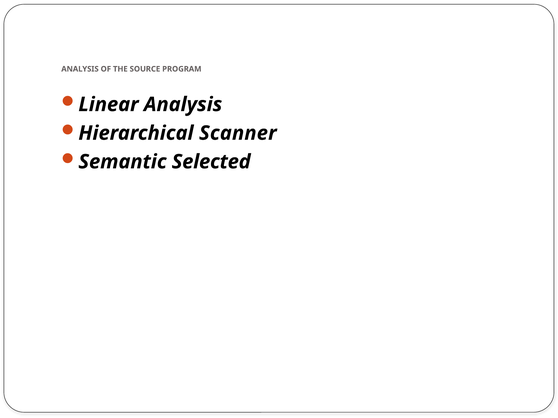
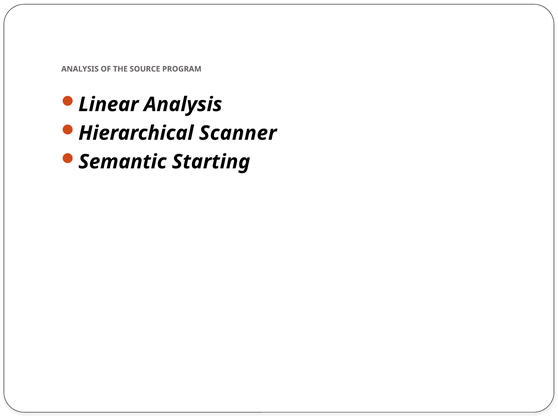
Selected: Selected -> Starting
